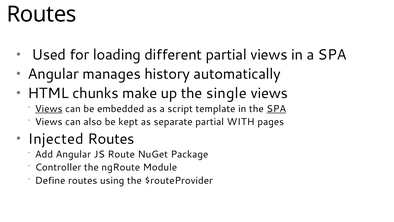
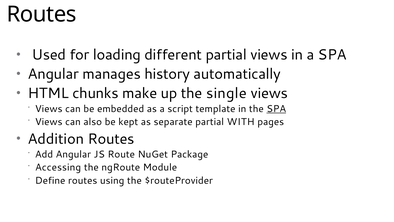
Views at (49, 109) underline: present -> none
Injected: Injected -> Addition
Controller: Controller -> Accessing
